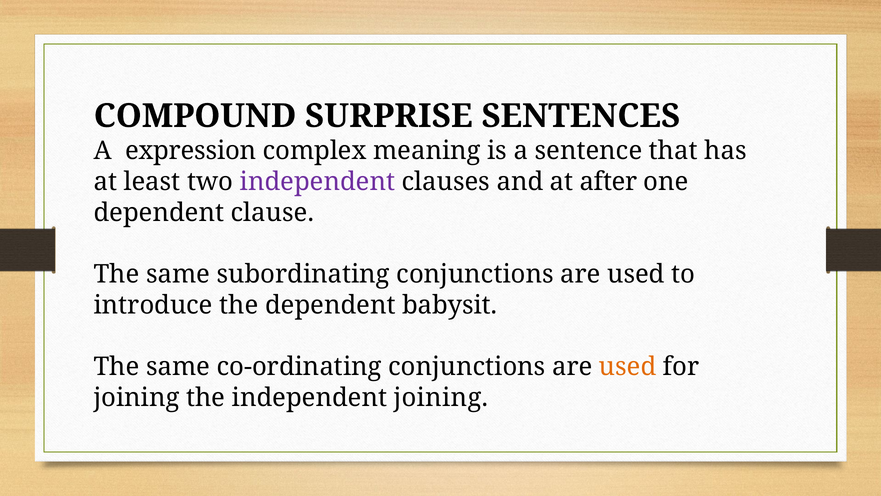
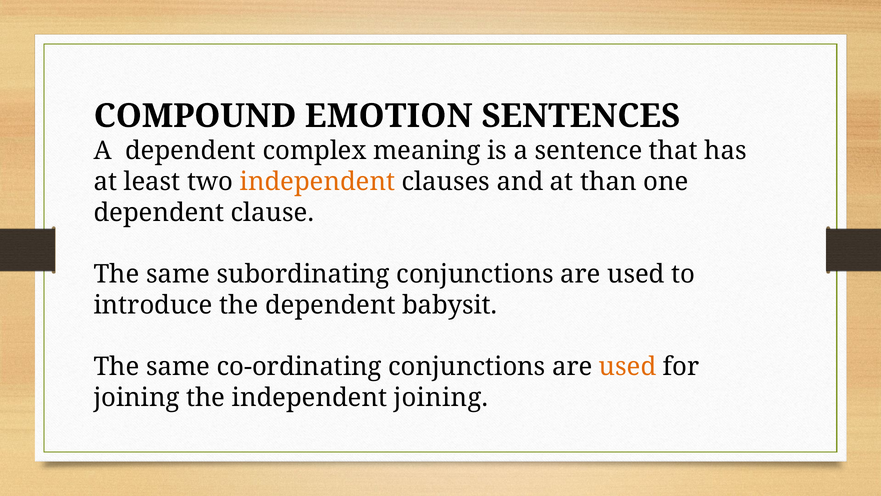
SURPRISE: SURPRISE -> EMOTION
A expression: expression -> dependent
independent at (317, 181) colour: purple -> orange
after: after -> than
